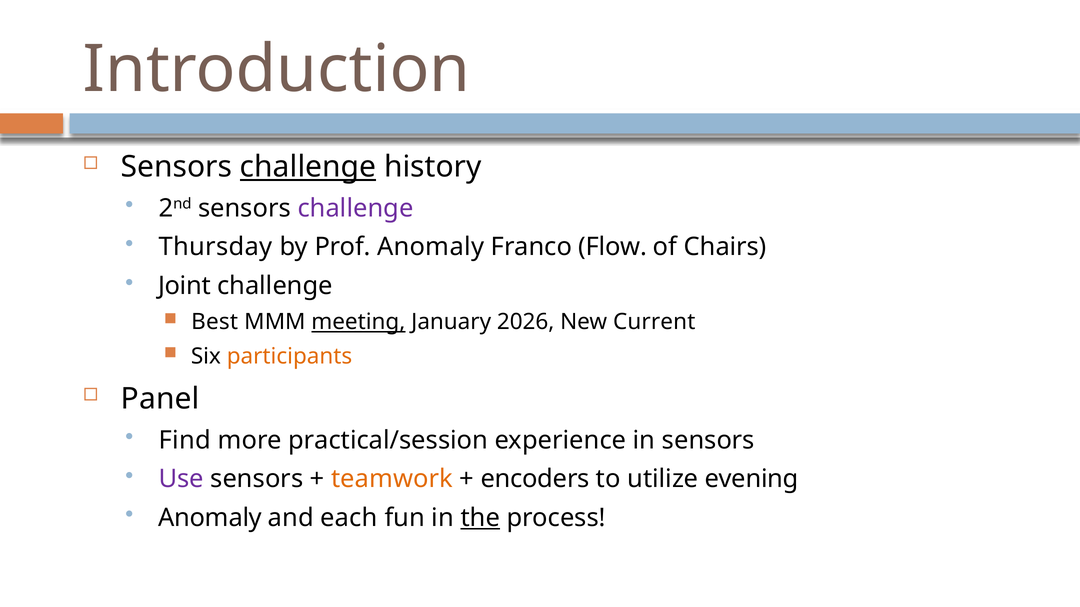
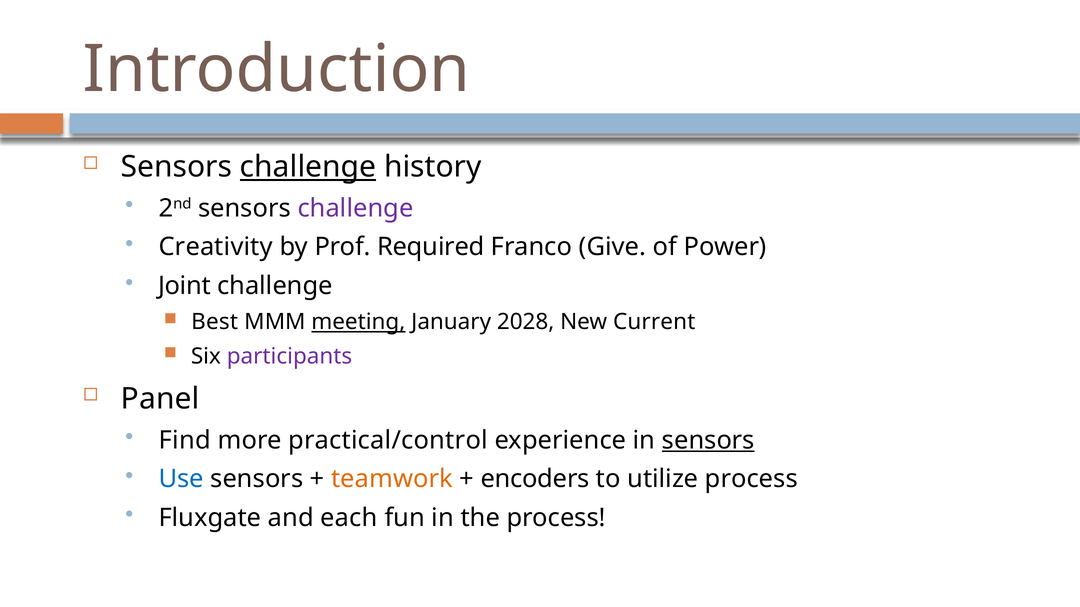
Thursday: Thursday -> Creativity
Prof Anomaly: Anomaly -> Required
Flow: Flow -> Give
Chairs: Chairs -> Power
2026: 2026 -> 2028
participants colour: orange -> purple
practical/session: practical/session -> practical/control
sensors at (708, 441) underline: none -> present
Use colour: purple -> blue
utilize evening: evening -> process
Anomaly at (210, 518): Anomaly -> Fluxgate
the underline: present -> none
